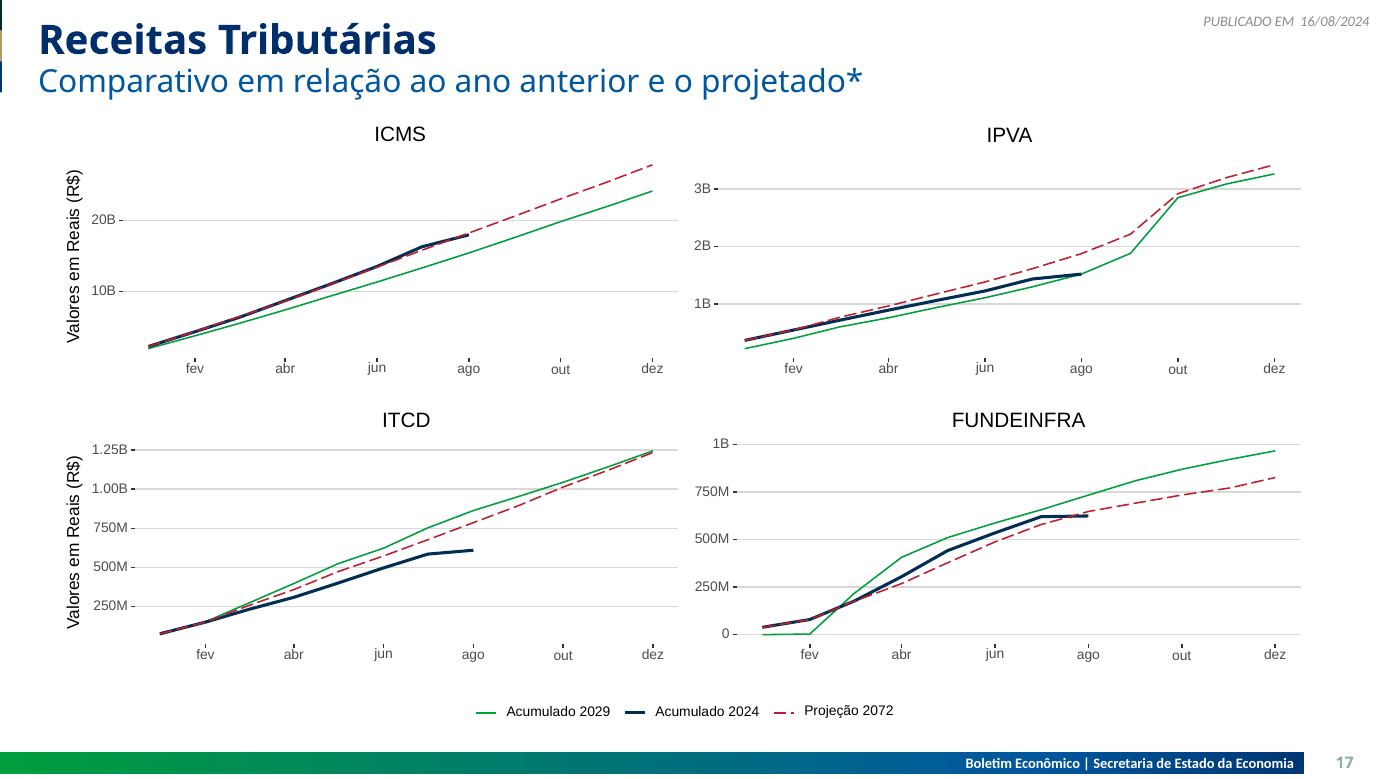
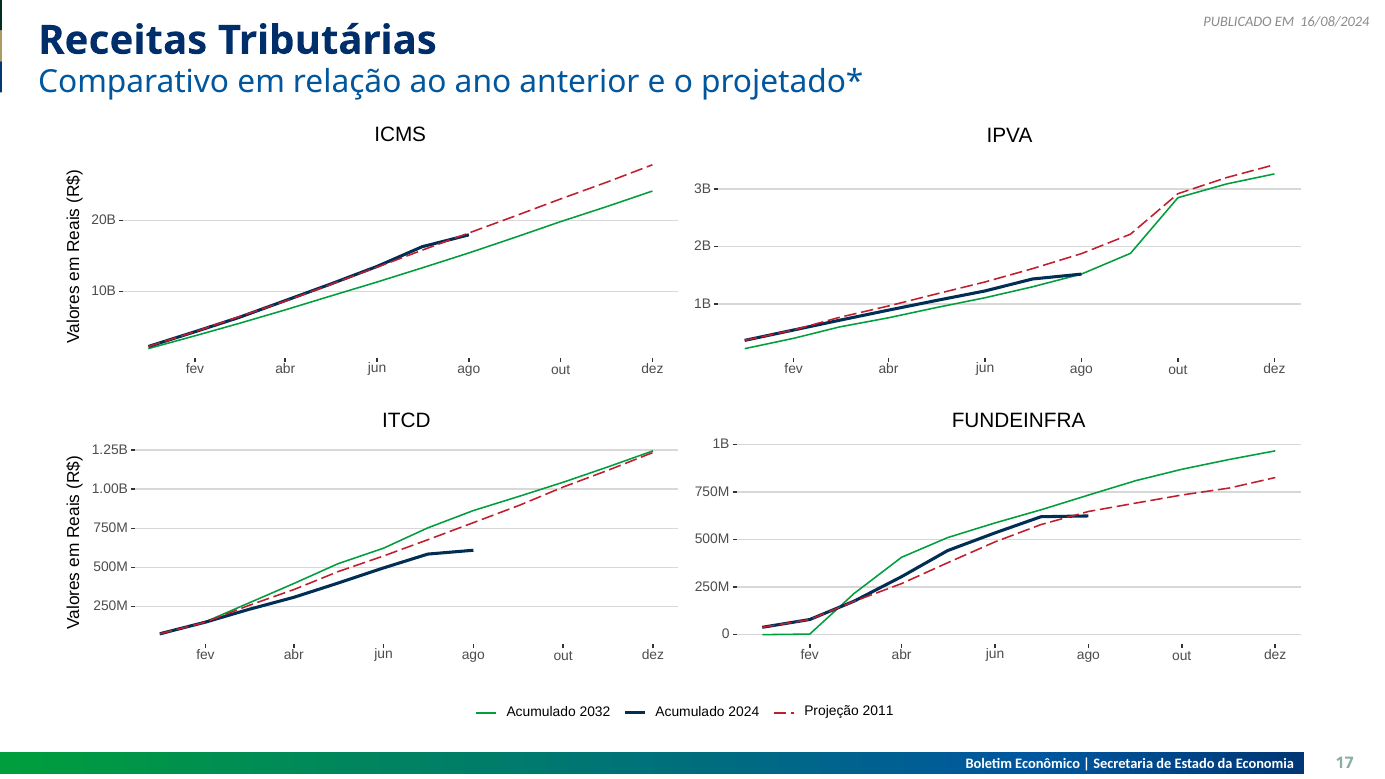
2029: 2029 -> 2032
2072: 2072 -> 2011
